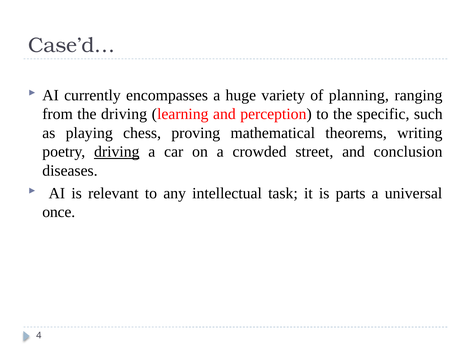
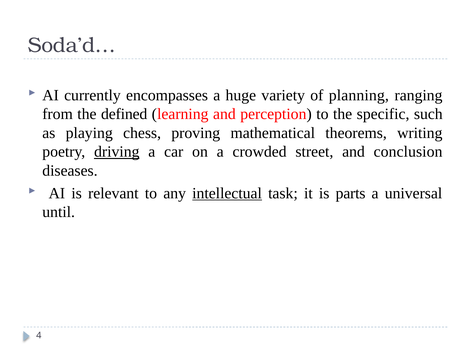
Case’d…: Case’d… -> Soda’d…
the driving: driving -> defined
intellectual underline: none -> present
once: once -> until
